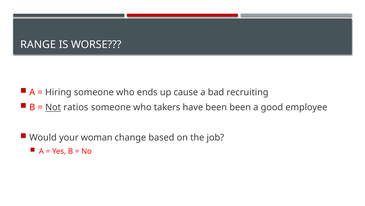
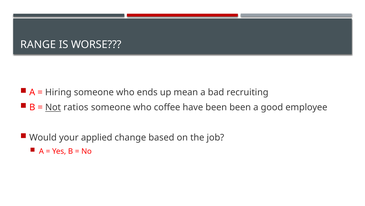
cause: cause -> mean
takers: takers -> coffee
woman: woman -> applied
